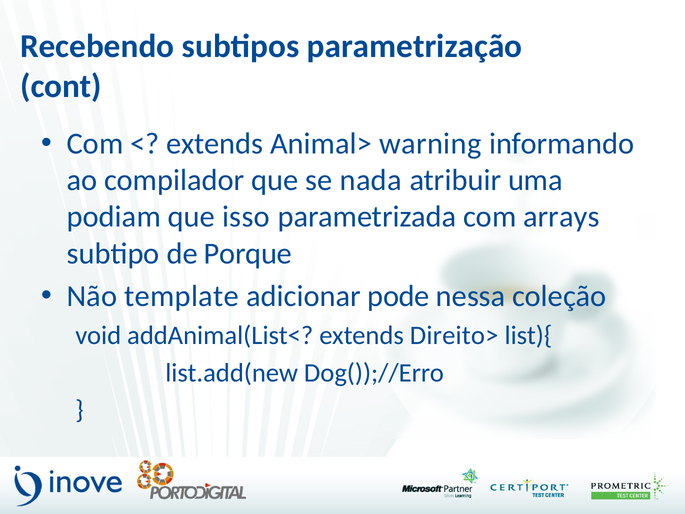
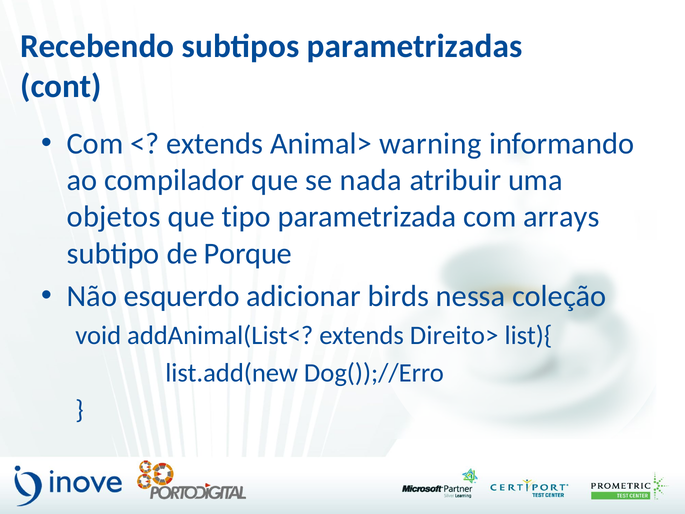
parametrização: parametrização -> parametrizadas
podiam: podiam -> objetos
isso: isso -> tipo
template: template -> esquerdo
pode: pode -> birds
